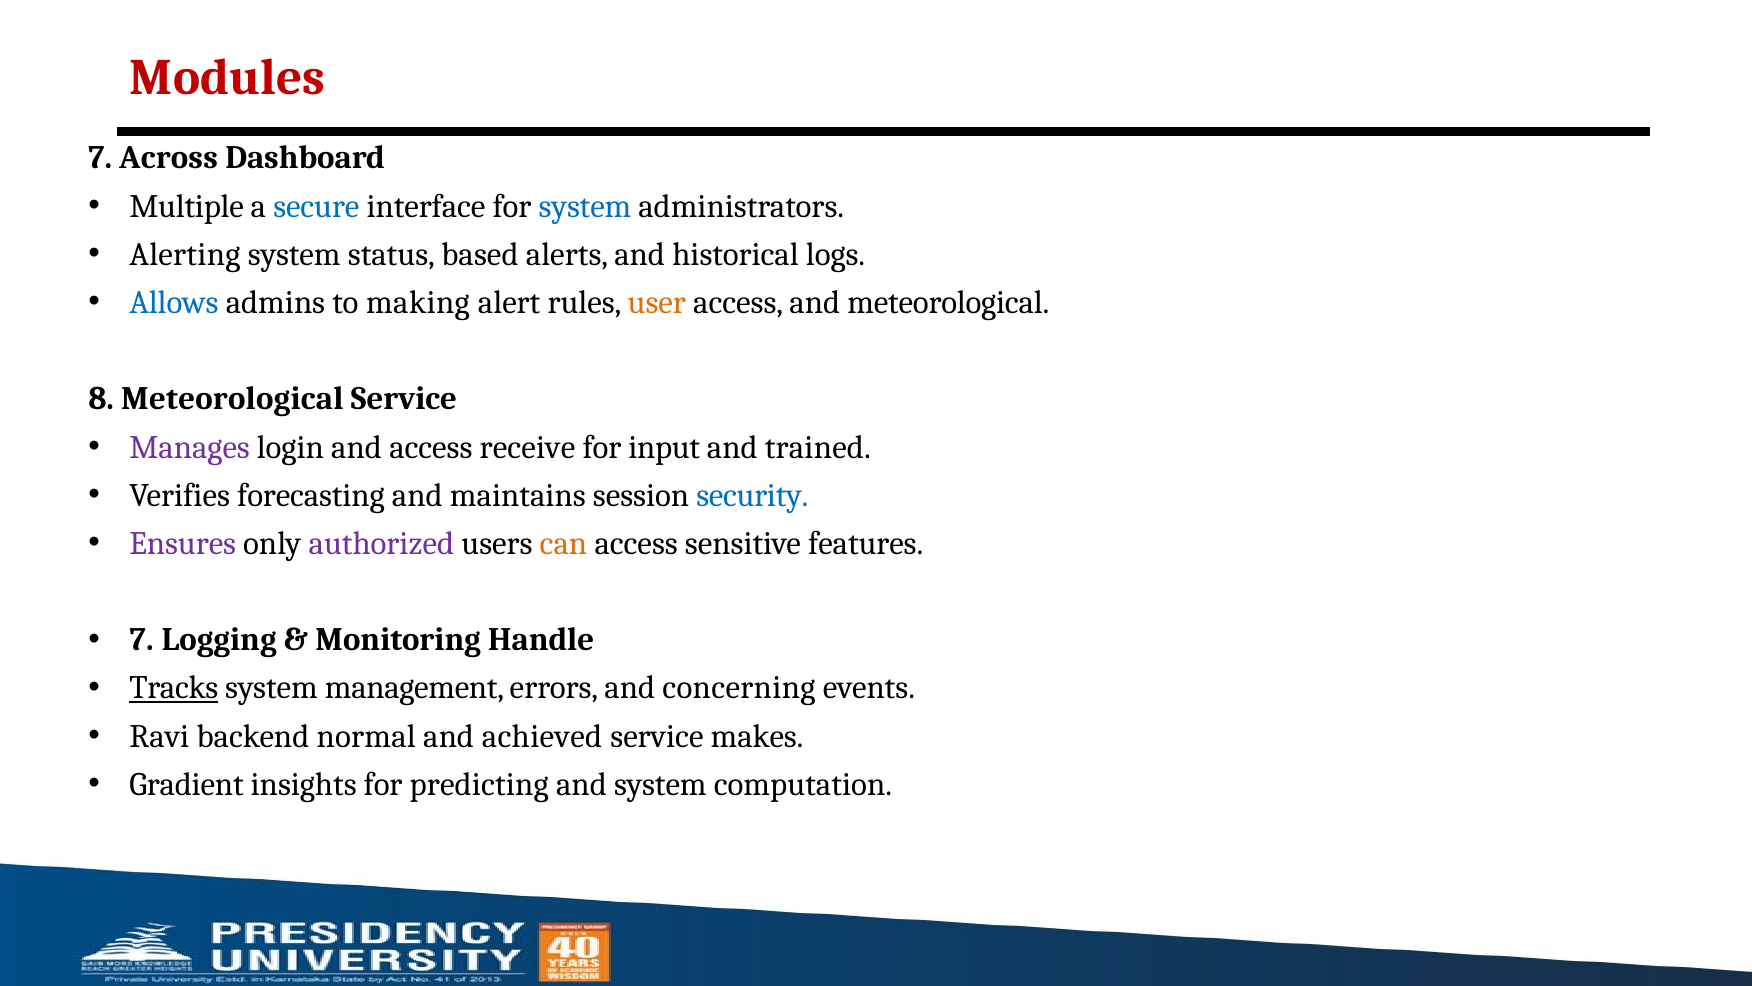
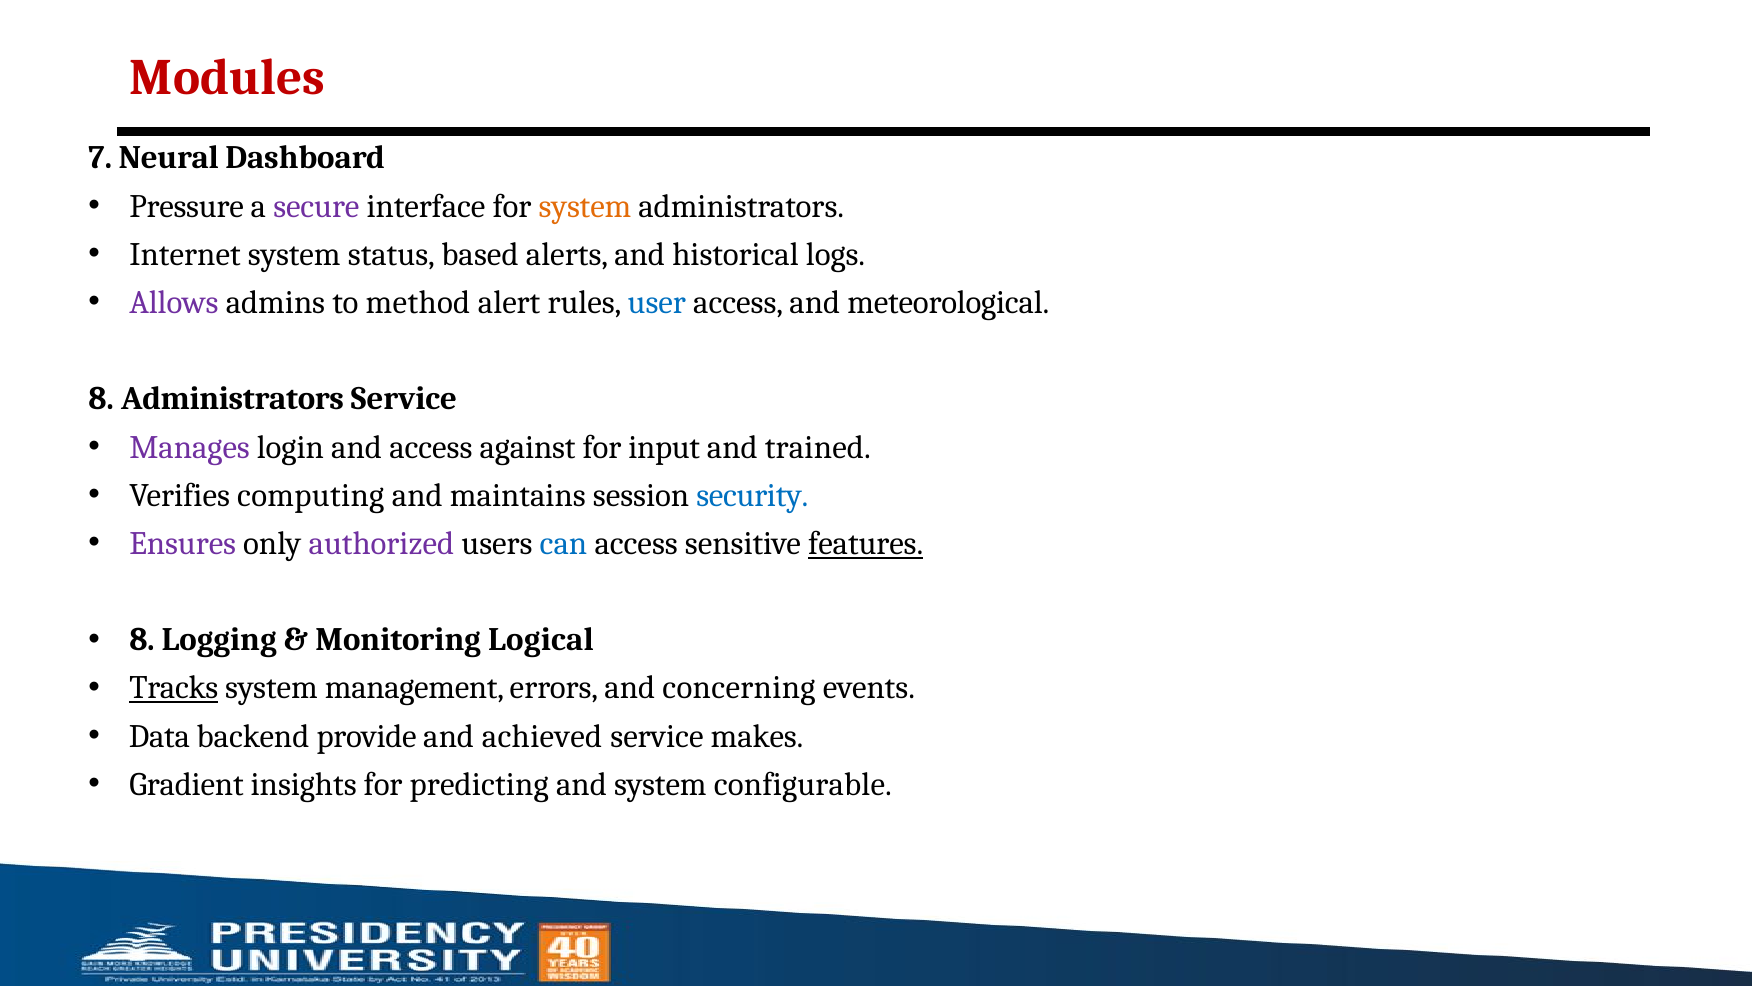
Across: Across -> Neural
Multiple: Multiple -> Pressure
secure colour: blue -> purple
system at (585, 206) colour: blue -> orange
Alerting: Alerting -> Internet
Allows colour: blue -> purple
making: making -> method
user colour: orange -> blue
8 Meteorological: Meteorological -> Administrators
receive: receive -> against
forecasting: forecasting -> computing
can colour: orange -> blue
features underline: none -> present
7 at (142, 640): 7 -> 8
Handle: Handle -> Logical
Ravi: Ravi -> Data
normal: normal -> provide
computation: computation -> configurable
